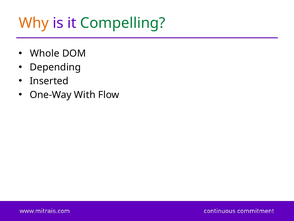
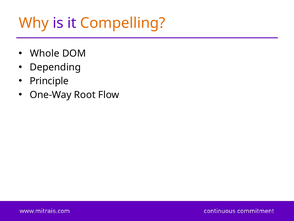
Compelling colour: green -> orange
Inserted: Inserted -> Principle
With: With -> Root
